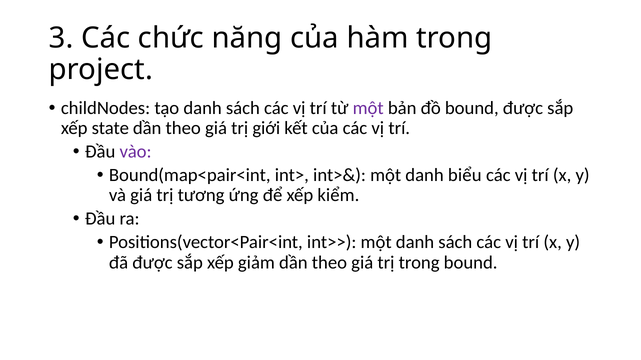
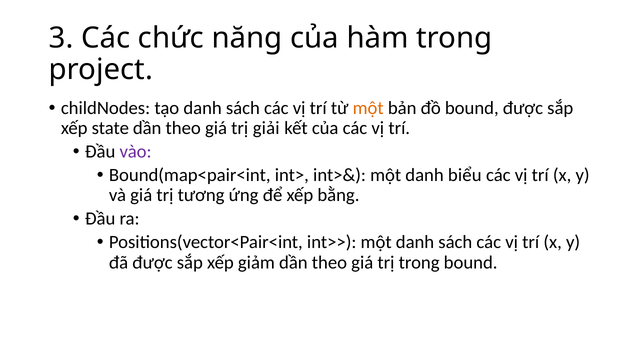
một at (368, 108) colour: purple -> orange
giới: giới -> giải
kiểm: kiểm -> bằng
